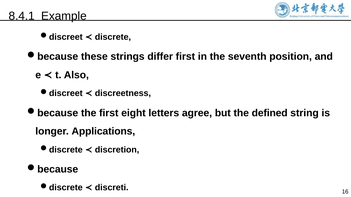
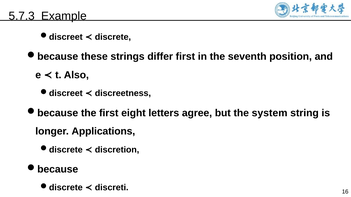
8.4.1: 8.4.1 -> 5.7.3
defined: defined -> system
